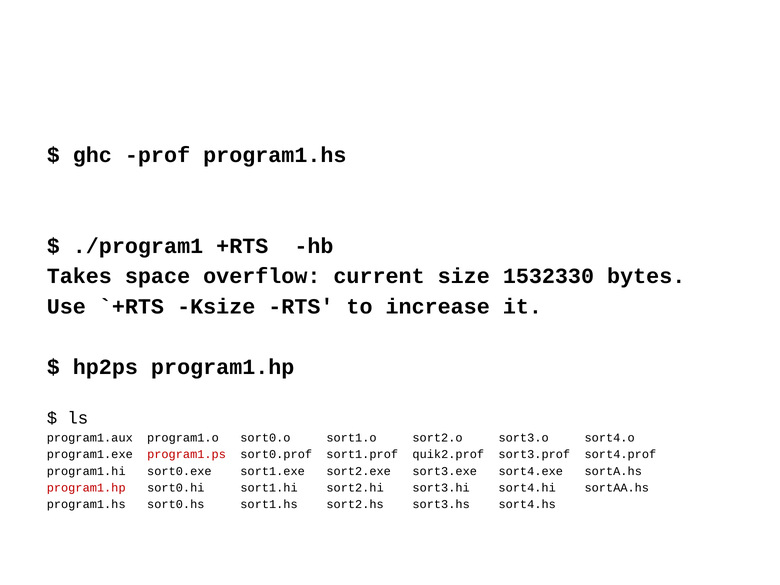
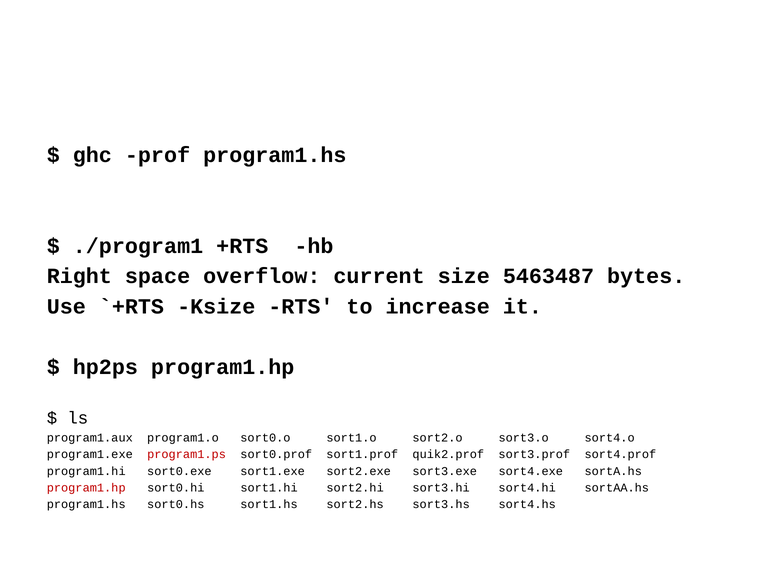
Takes: Takes -> Right
1532330: 1532330 -> 5463487
